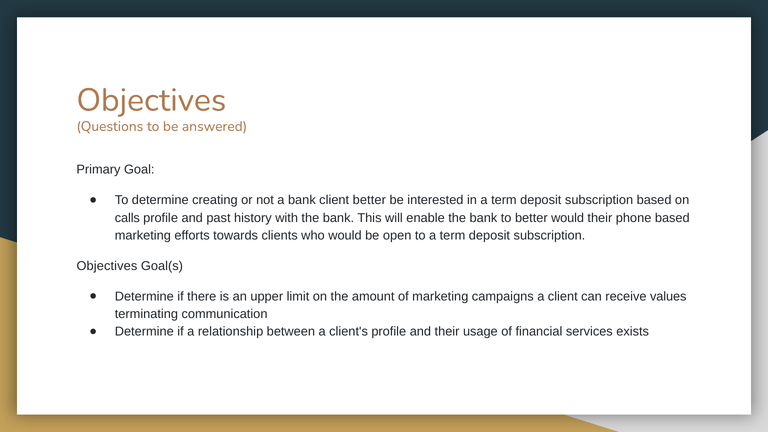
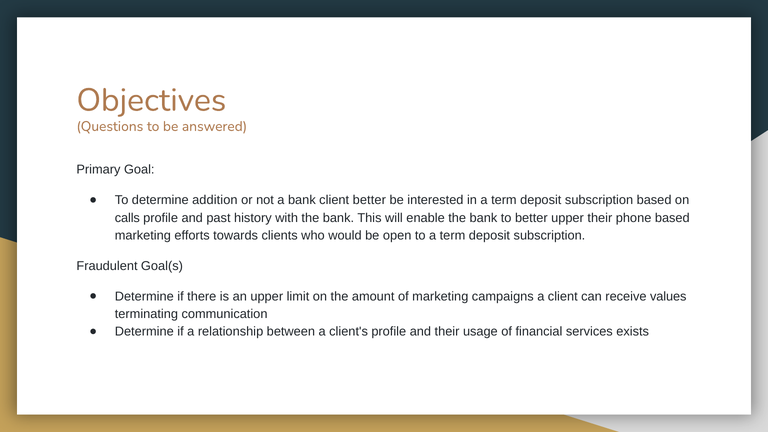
creating: creating -> addition
better would: would -> upper
Objectives at (107, 266): Objectives -> Fraudulent
